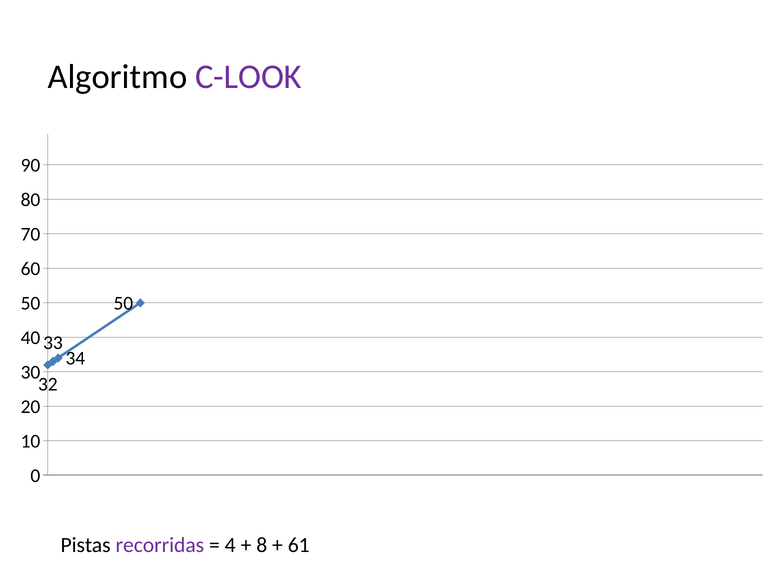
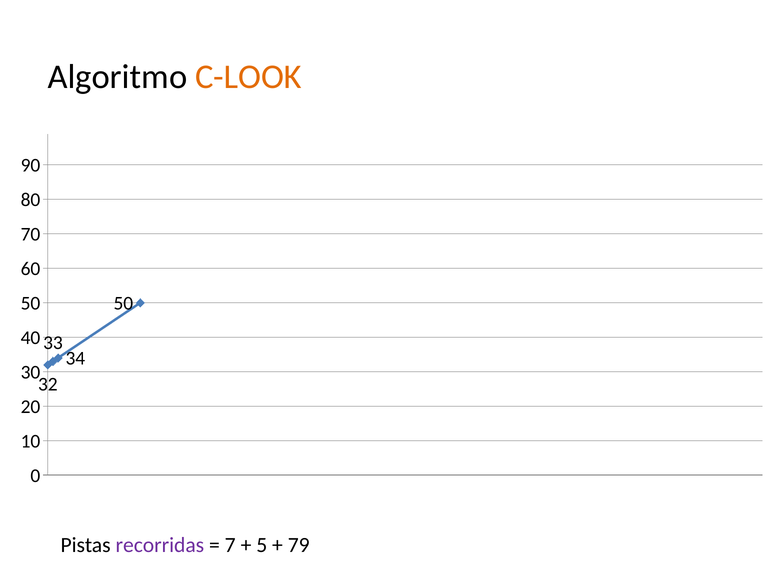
C-LOOK colour: purple -> orange
4: 4 -> 7
8: 8 -> 5
61: 61 -> 79
